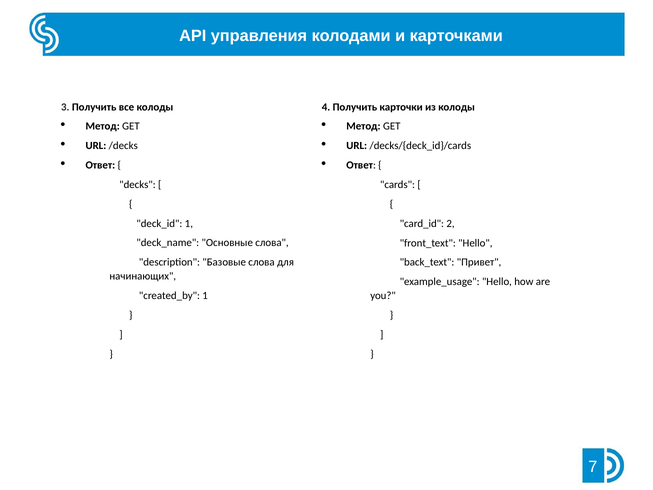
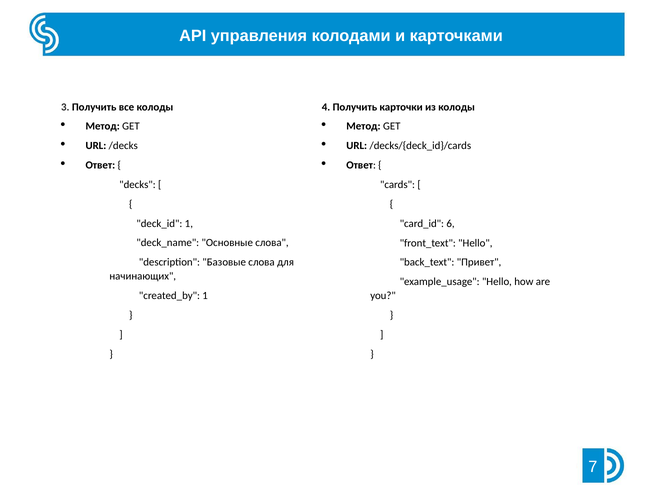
2: 2 -> 6
